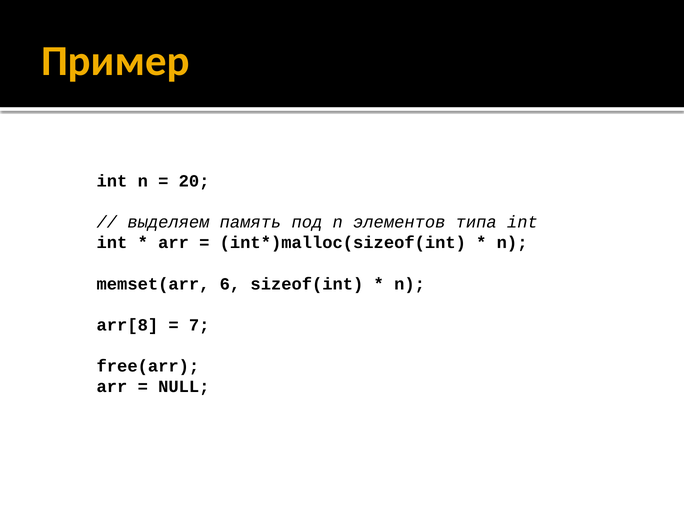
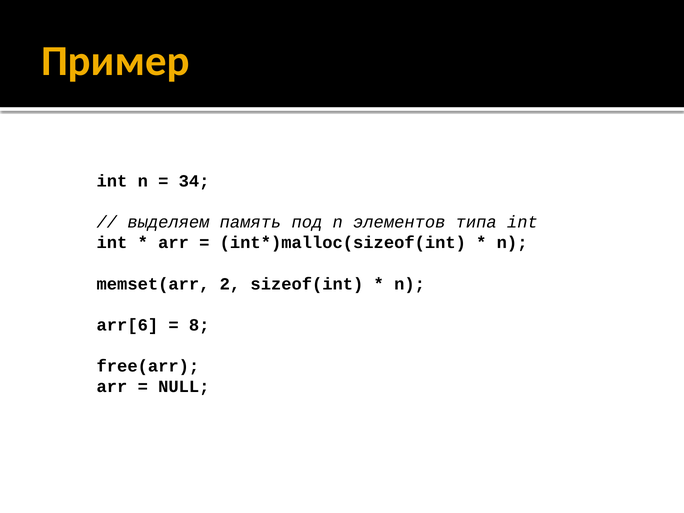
20: 20 -> 34
6: 6 -> 2
arr[8: arr[8 -> arr[6
7: 7 -> 8
